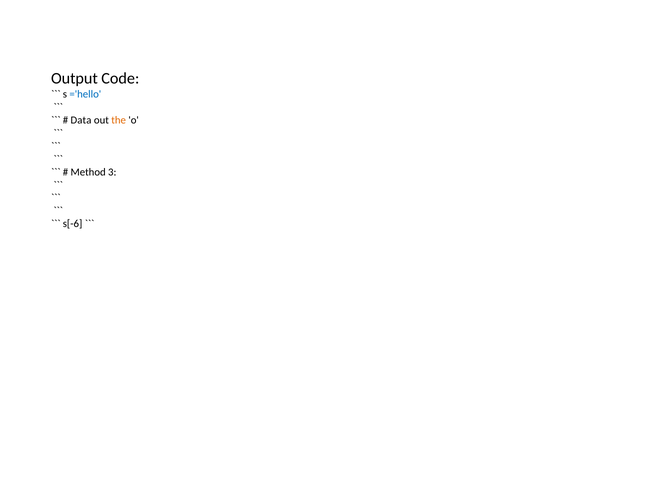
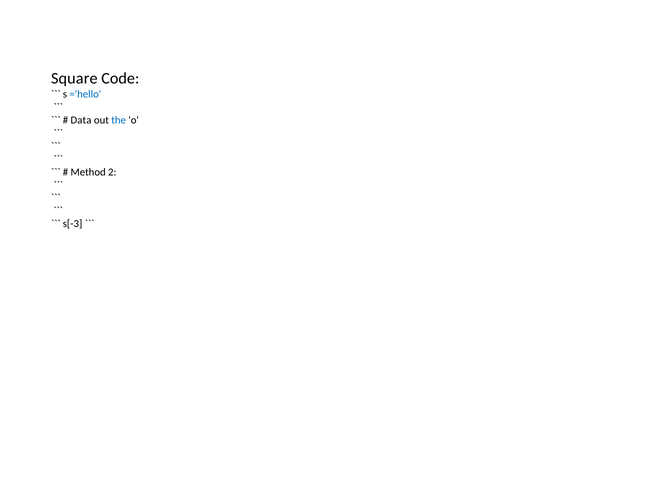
Output: Output -> Square
the colour: orange -> blue
3: 3 -> 2
s[-6: s[-6 -> s[-3
